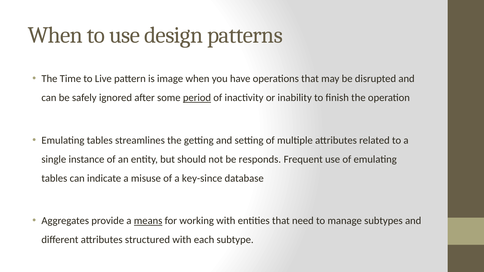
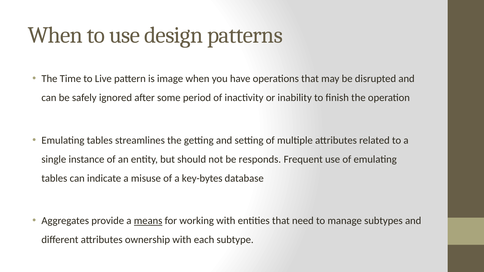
period underline: present -> none
key-since: key-since -> key-bytes
structured: structured -> ownership
